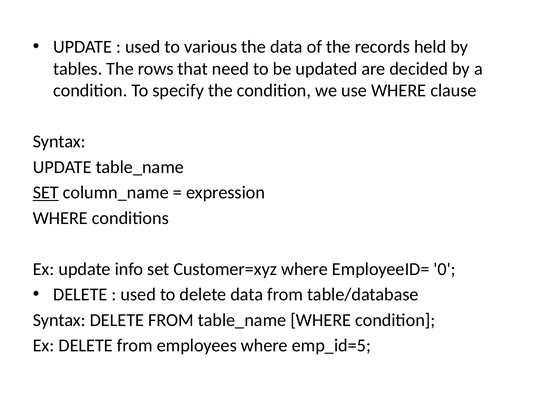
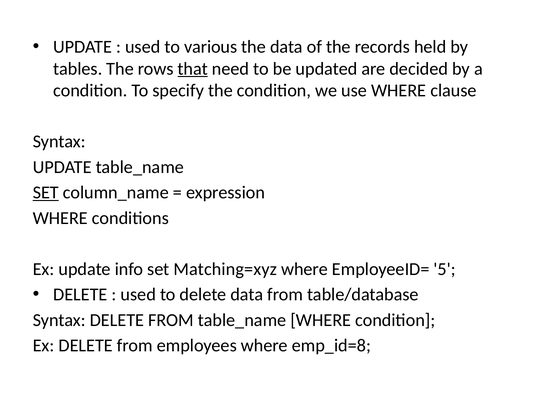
that underline: none -> present
Customer=xyz: Customer=xyz -> Matching=xyz
0: 0 -> 5
emp_id=5: emp_id=5 -> emp_id=8
